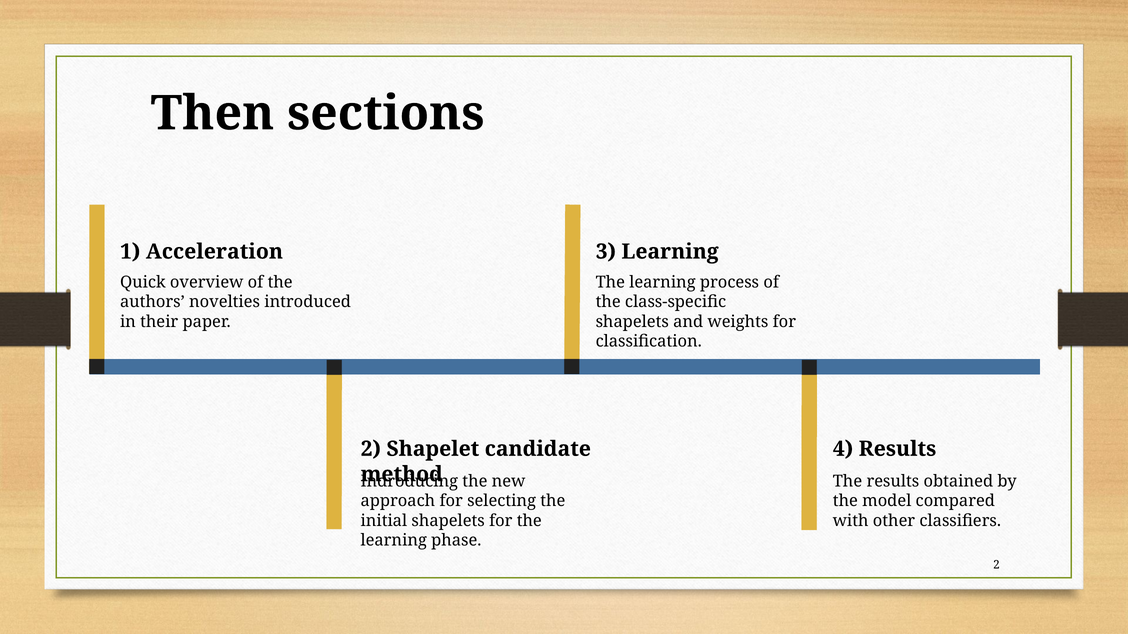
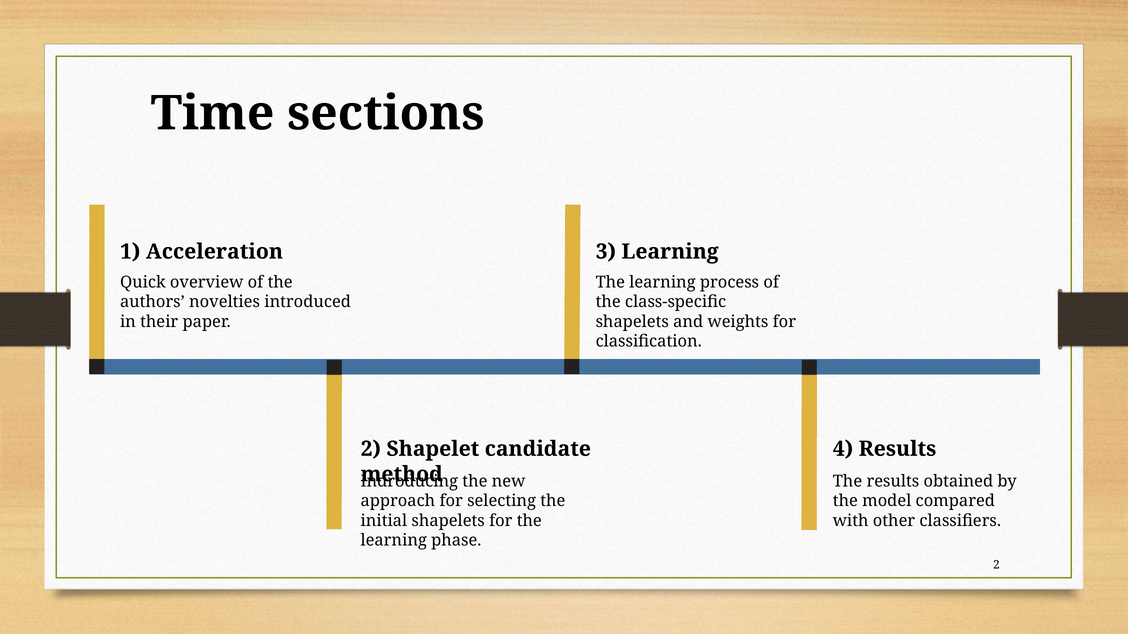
Then: Then -> Time
